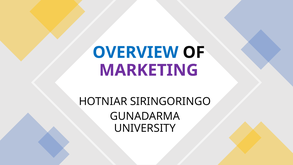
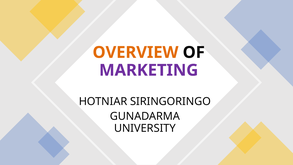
OVERVIEW colour: blue -> orange
